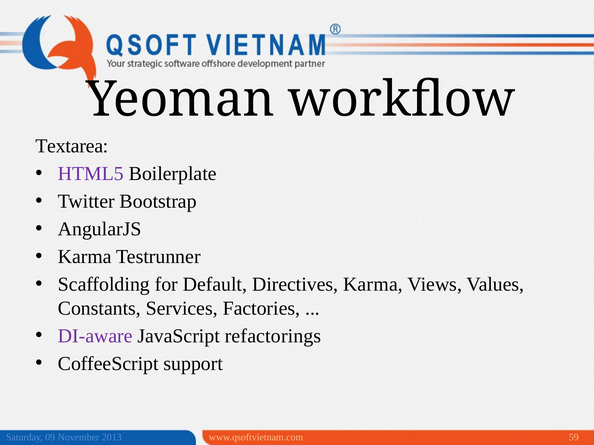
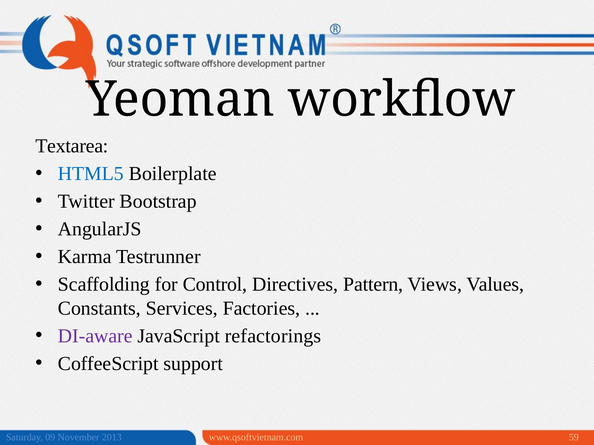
HTML5 colour: purple -> blue
Default: Default -> Control
Directives Karma: Karma -> Pattern
